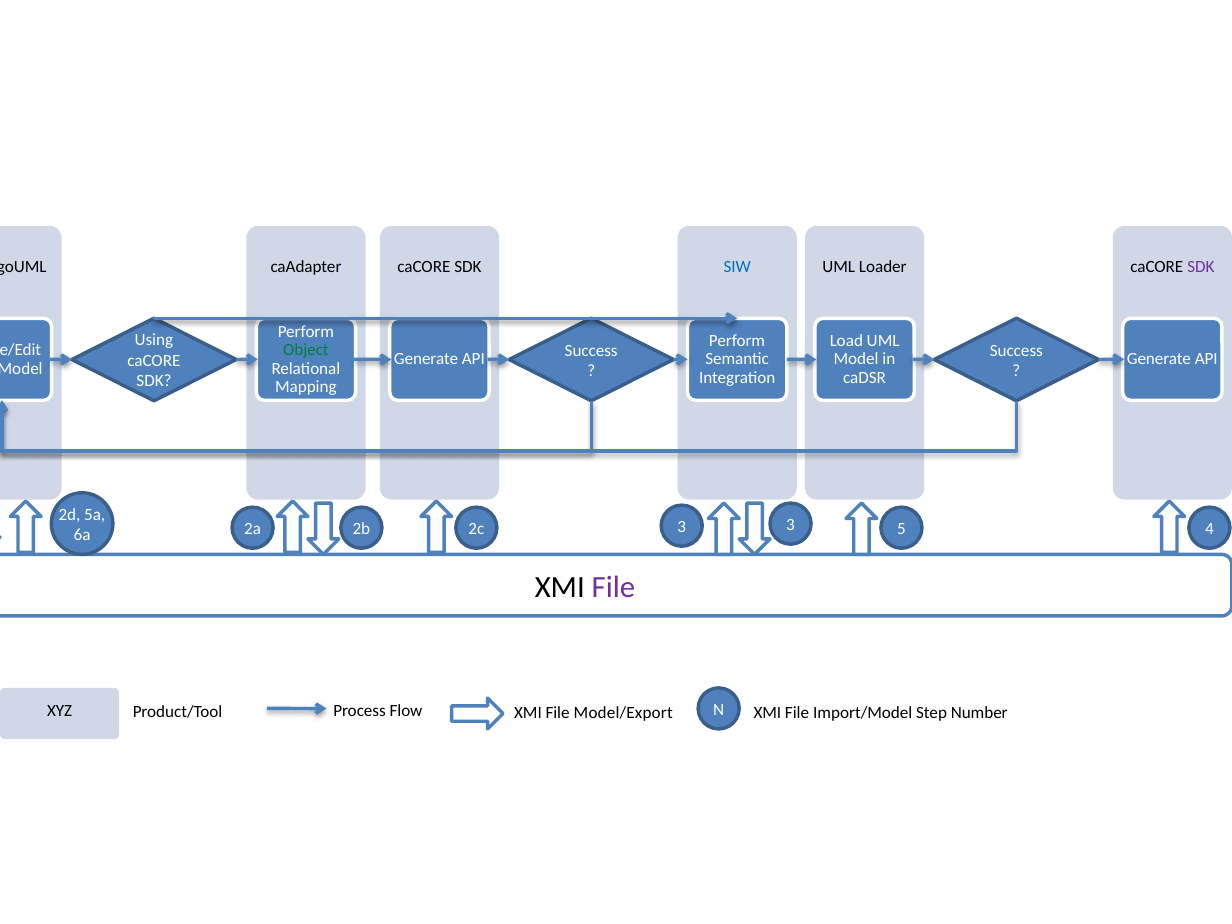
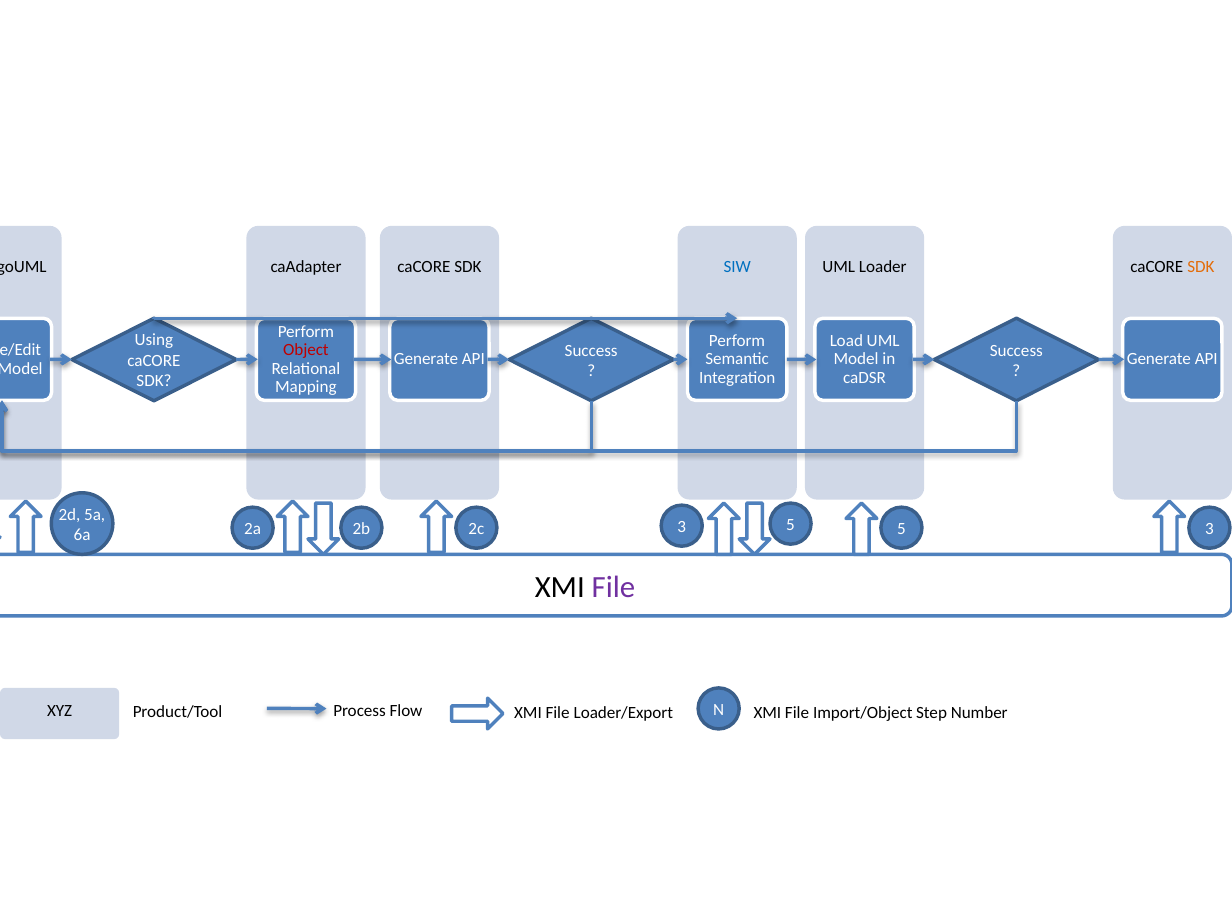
SDK at (1201, 267) colour: purple -> orange
Object colour: green -> red
3 3: 3 -> 5
5 4: 4 -> 3
Model/Export: Model/Export -> Loader/Export
Import/Model: Import/Model -> Import/Object
